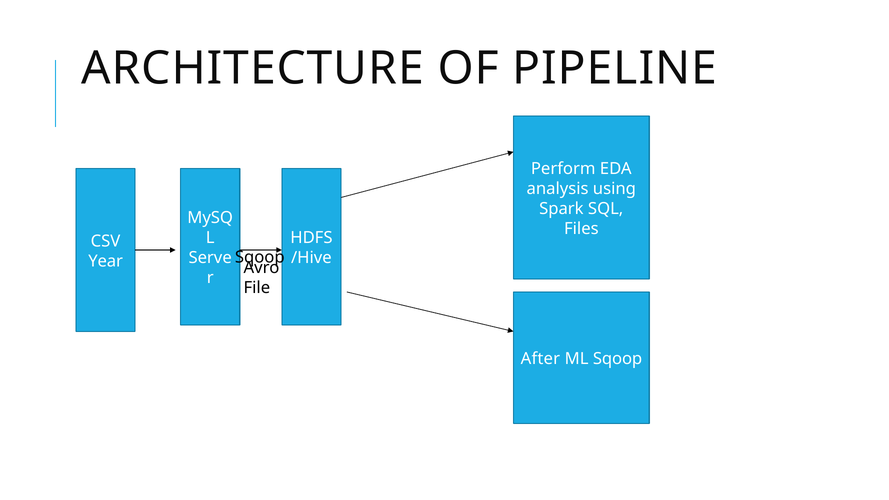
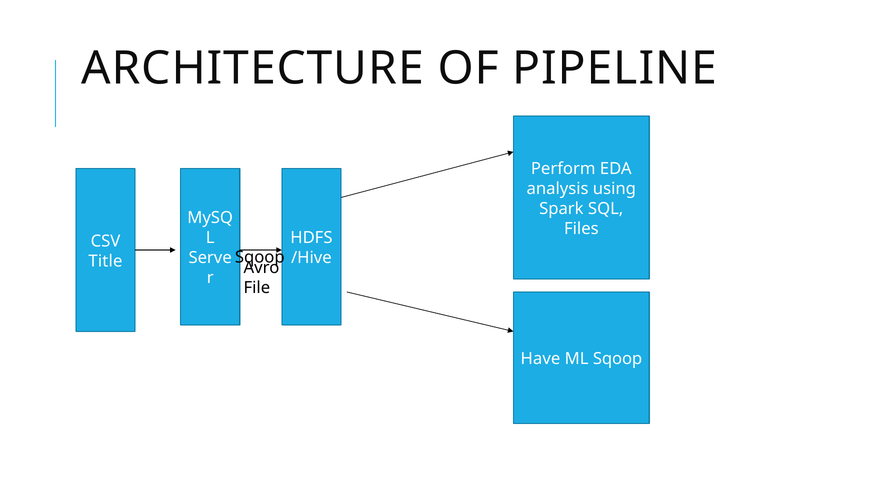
Year: Year -> Title
After: After -> Have
